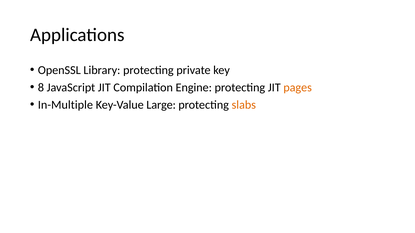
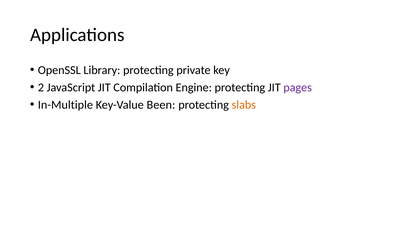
8: 8 -> 2
pages colour: orange -> purple
Large: Large -> Been
